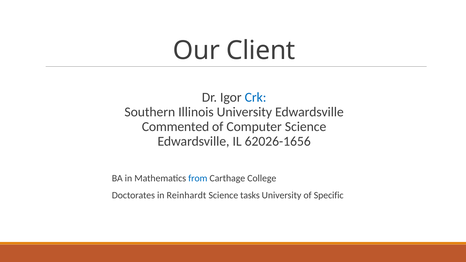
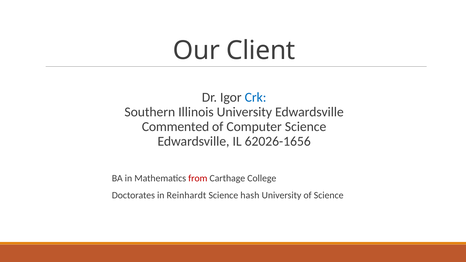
from colour: blue -> red
tasks: tasks -> hash
of Specific: Specific -> Science
